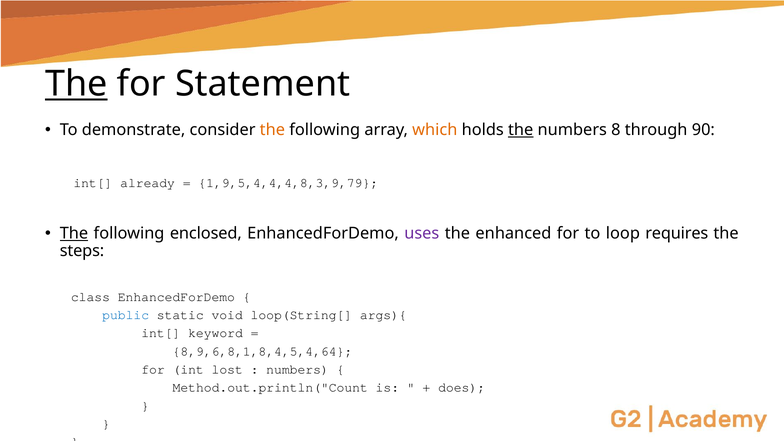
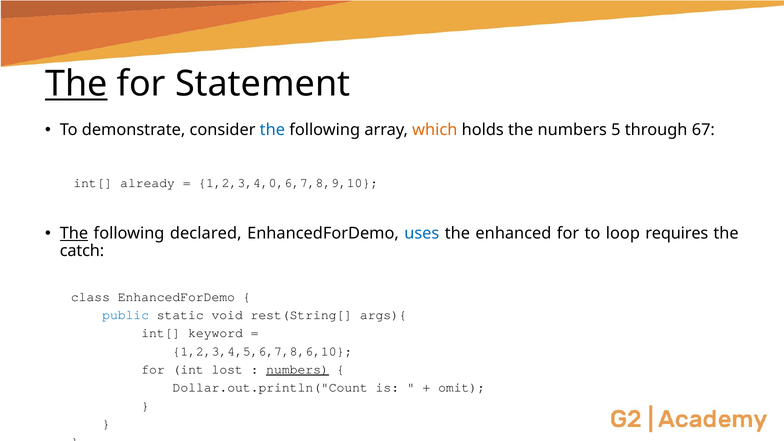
the at (272, 130) colour: orange -> blue
the at (521, 130) underline: present -> none
8: 8 -> 5
90: 90 -> 67
1,9,5,4,4,4,8,3,9,79: 1,9,5,4,4,4,8,3,9,79 -> 1,2,3,4,0,6,7,8,9,10
enclosed: enclosed -> declared
uses colour: purple -> blue
steps: steps -> catch
loop(String[: loop(String[ -> rest(String[
8,9,6,8,1,8,4,5,4,64: 8,9,6,8,1,8,4,5,4,64 -> 1,2,3,4,5,6,7,8,6,10
numbers at (298, 369) underline: none -> present
Method.out.println("Count: Method.out.println("Count -> Dollar.out.println("Count
does: does -> omit
